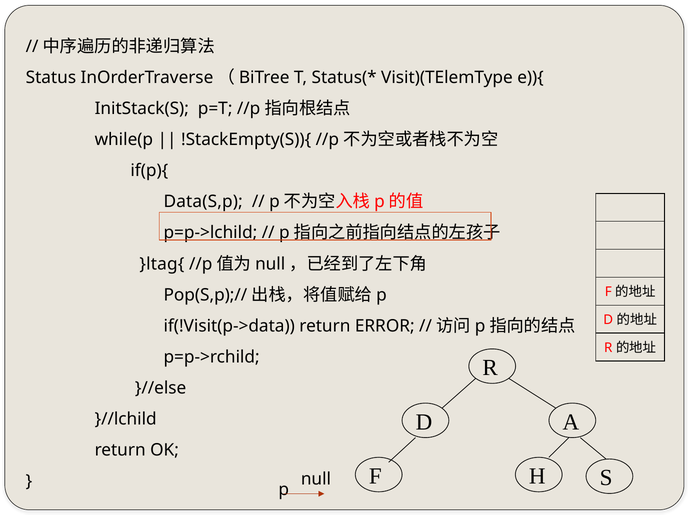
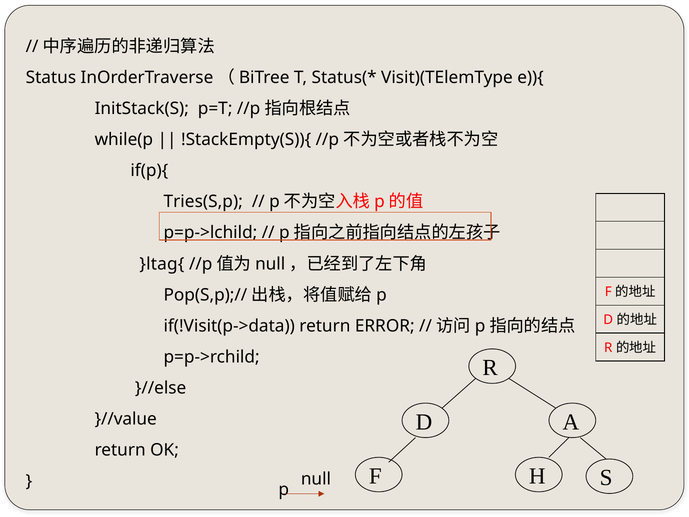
Data(S,p: Data(S,p -> Tries(S,p
}//lchild: }//lchild -> }//value
